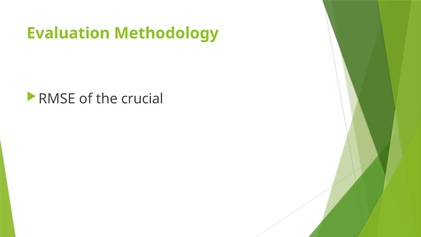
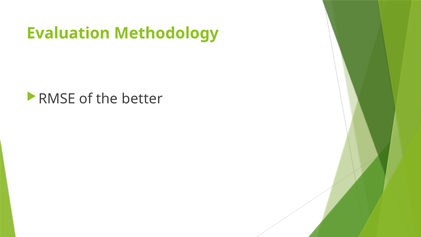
crucial: crucial -> better
